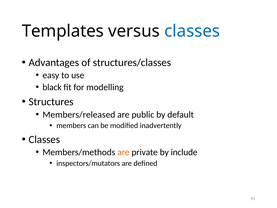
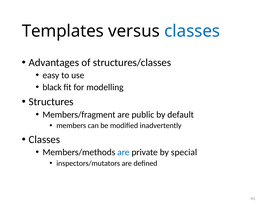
Members/released: Members/released -> Members/fragment
are at (123, 152) colour: orange -> blue
include: include -> special
